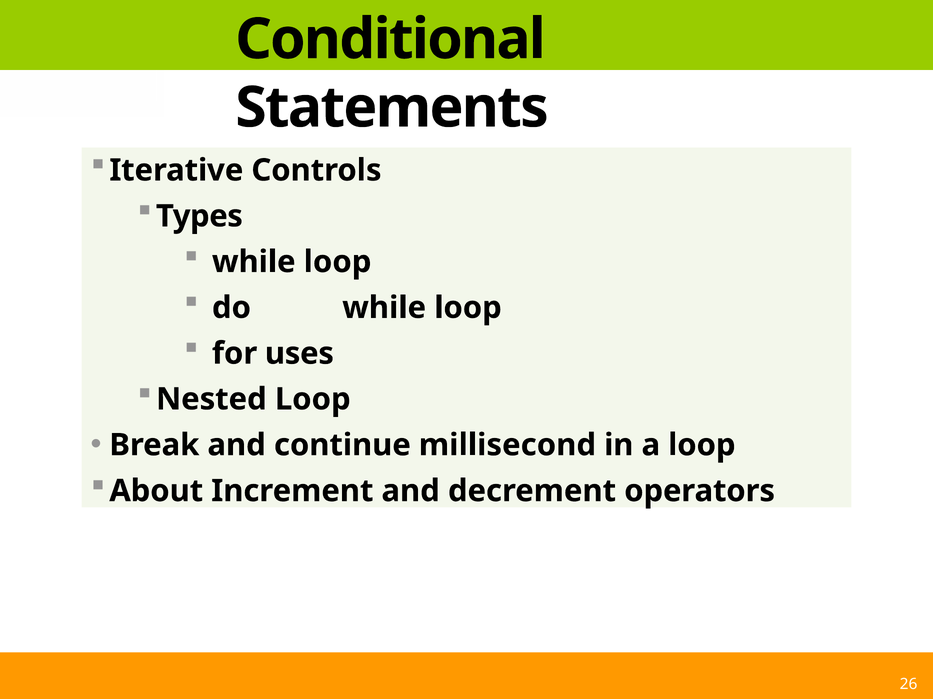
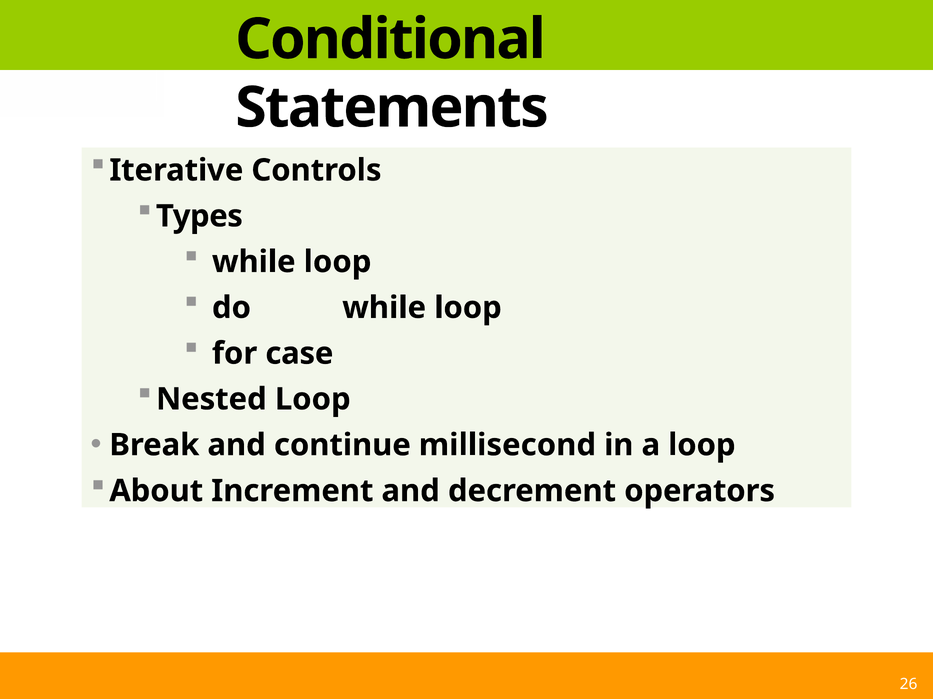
uses: uses -> case
